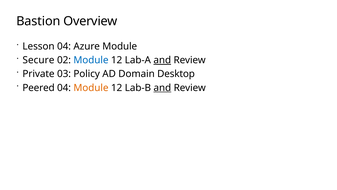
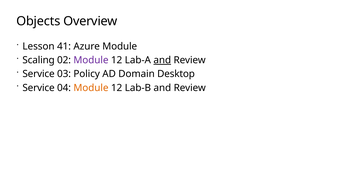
Bastion: Bastion -> Objects
Lesson 04: 04 -> 41
Secure: Secure -> Scaling
Module at (91, 60) colour: blue -> purple
Private at (39, 74): Private -> Service
Peered at (39, 88): Peered -> Service
and at (162, 88) underline: present -> none
